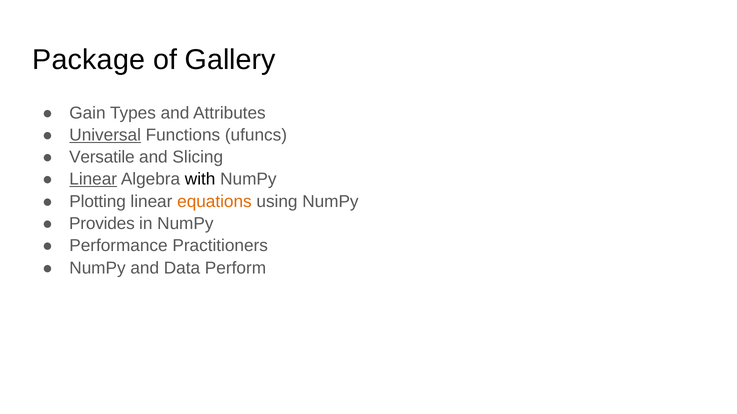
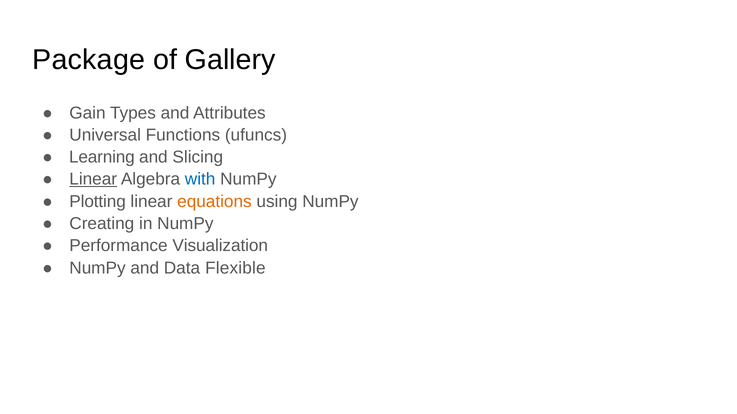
Universal underline: present -> none
Versatile: Versatile -> Learning
with colour: black -> blue
Provides: Provides -> Creating
Practitioners: Practitioners -> Visualization
Perform: Perform -> Flexible
